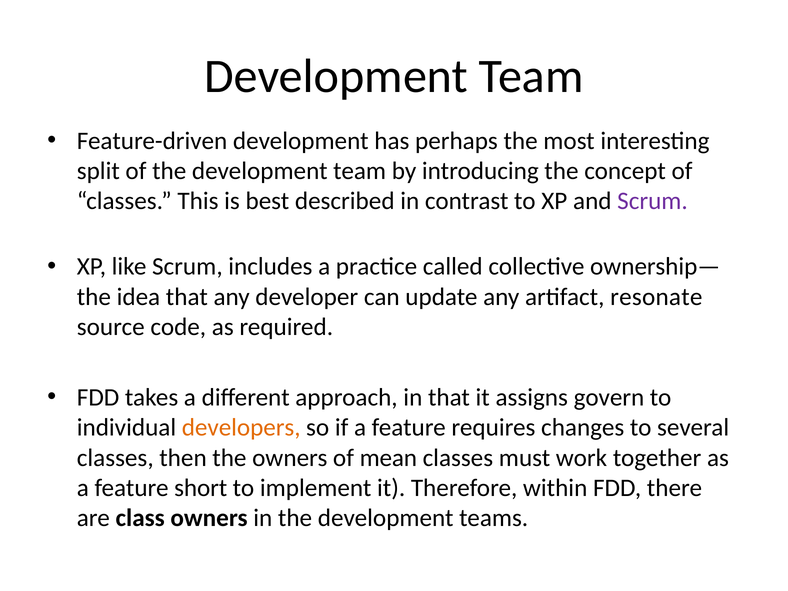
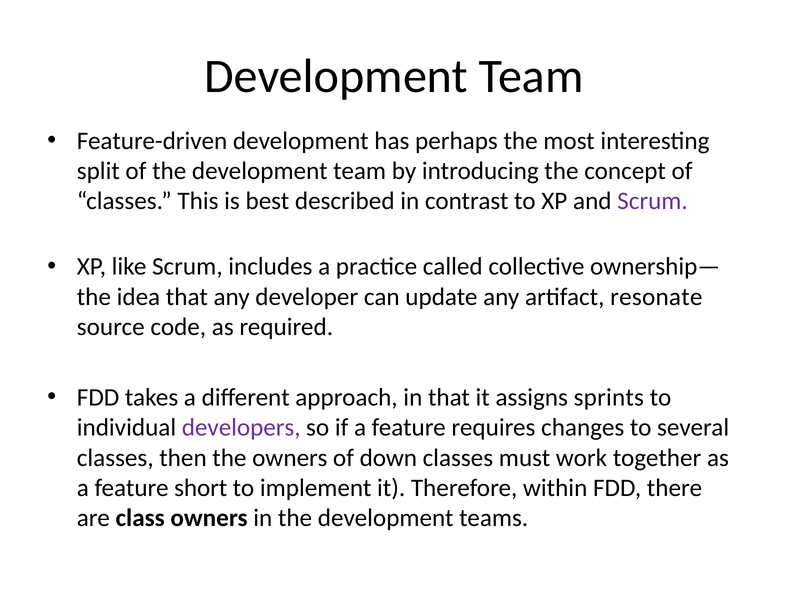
govern: govern -> sprints
developers colour: orange -> purple
mean: mean -> down
